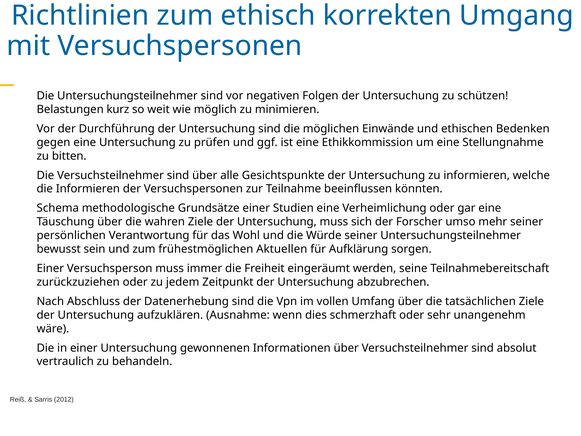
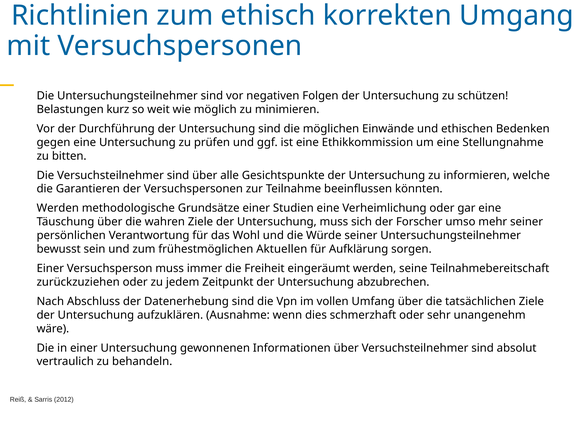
die Informieren: Informieren -> Garantieren
Schema at (58, 208): Schema -> Werden
